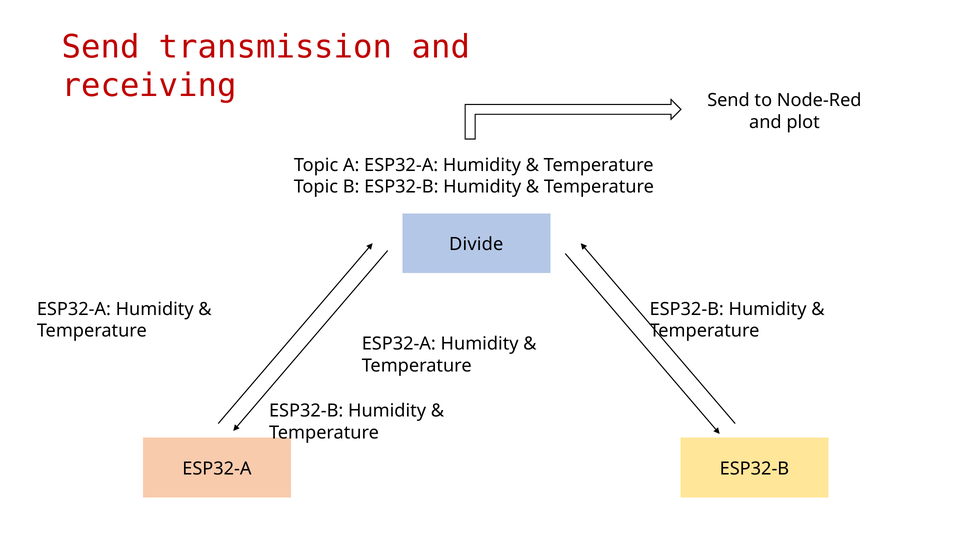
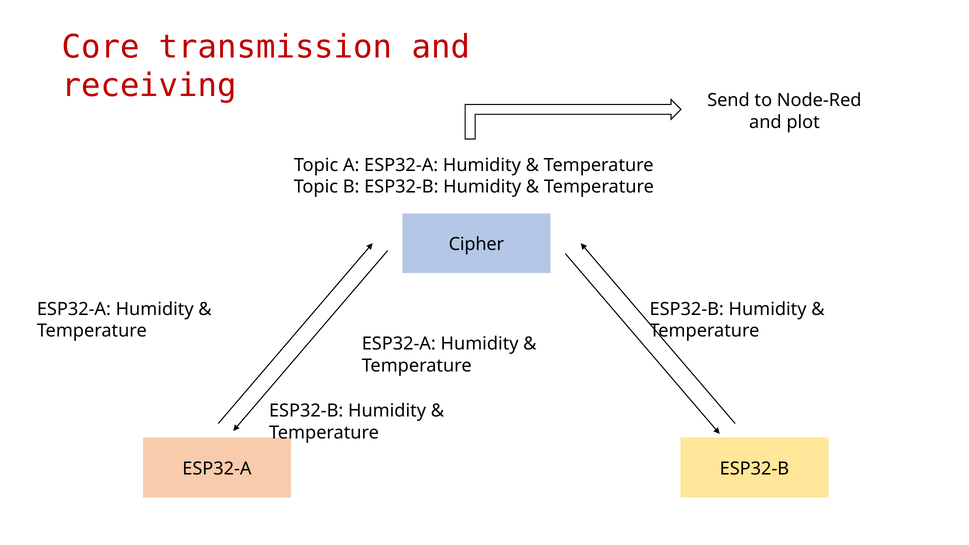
Send at (101, 47): Send -> Core
Divide: Divide -> Cipher
